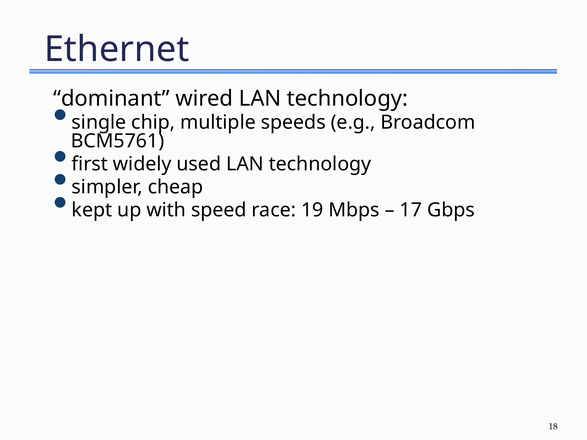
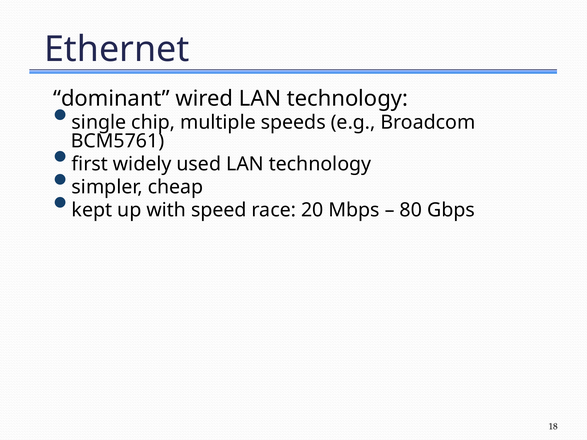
19: 19 -> 20
17: 17 -> 80
